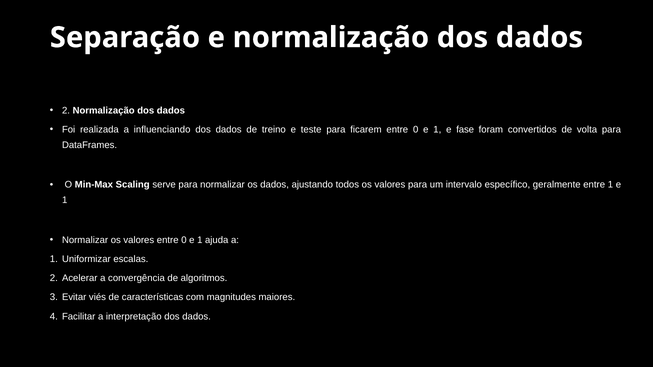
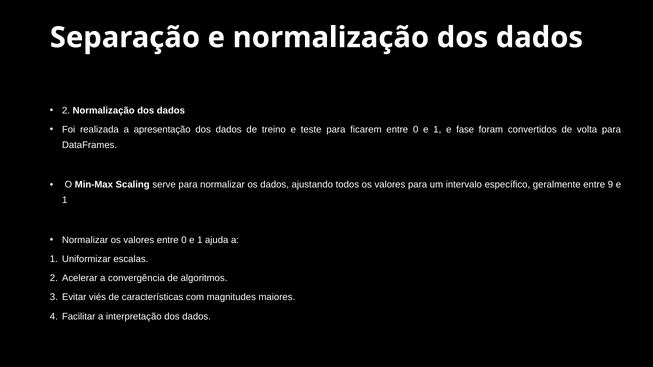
influenciando: influenciando -> apresentação
entre 1: 1 -> 9
